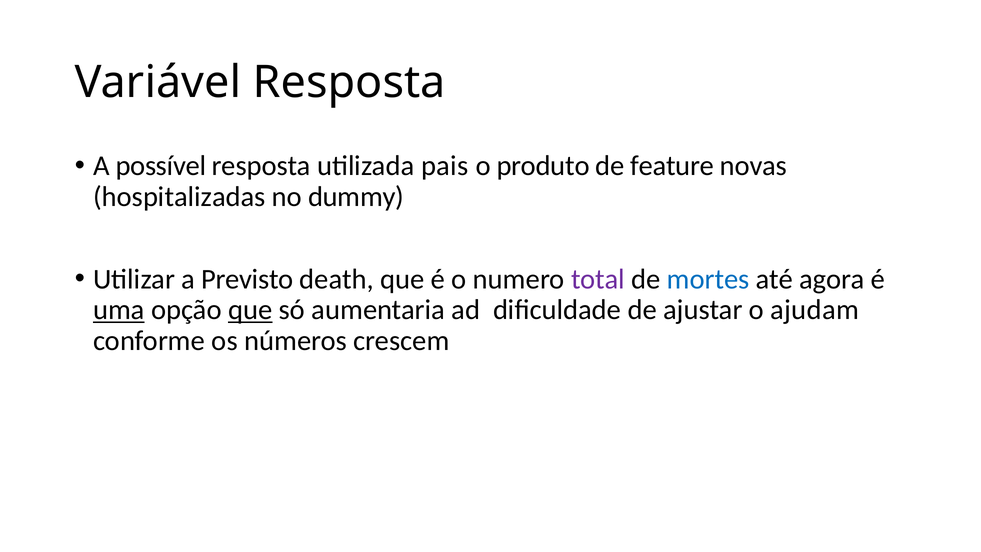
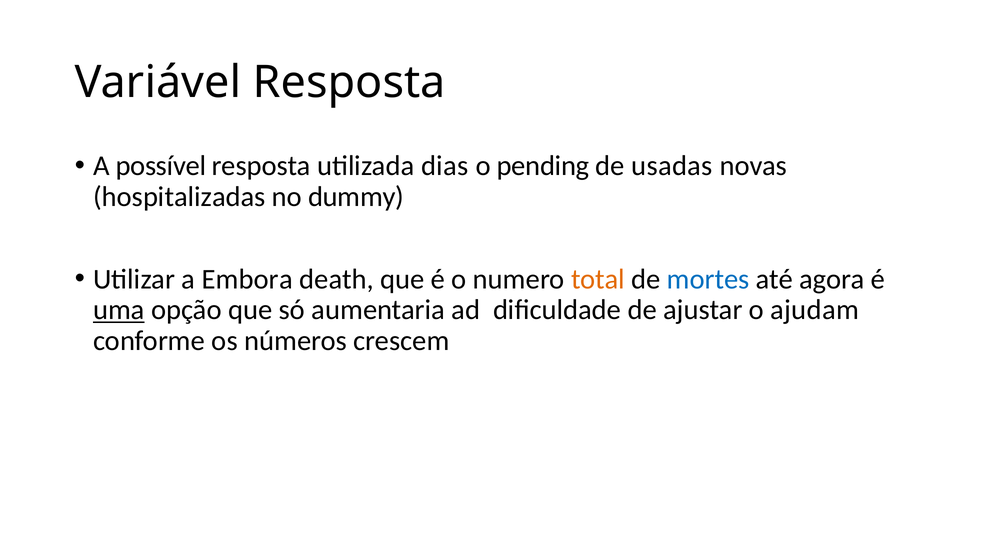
pais: pais -> dias
produto: produto -> pending
feature: feature -> usadas
Previsto: Previsto -> Embora
total colour: purple -> orange
que at (250, 310) underline: present -> none
